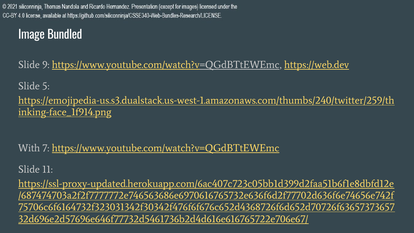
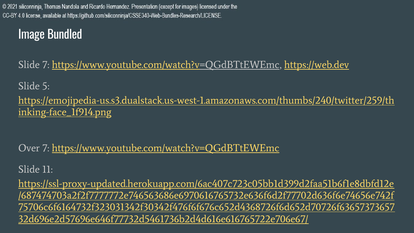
Slide 9: 9 -> 7
With: With -> Over
